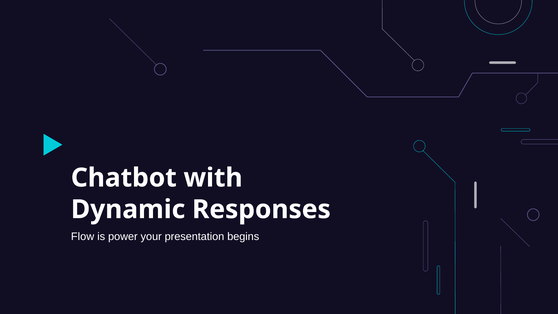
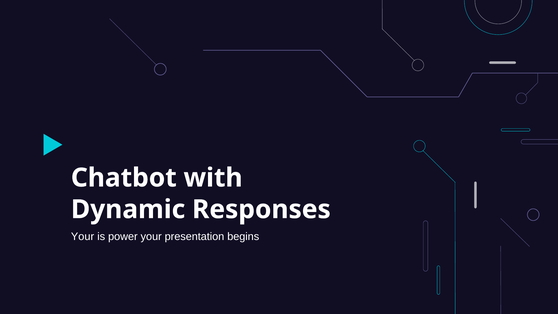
Flow at (83, 236): Flow -> Your
